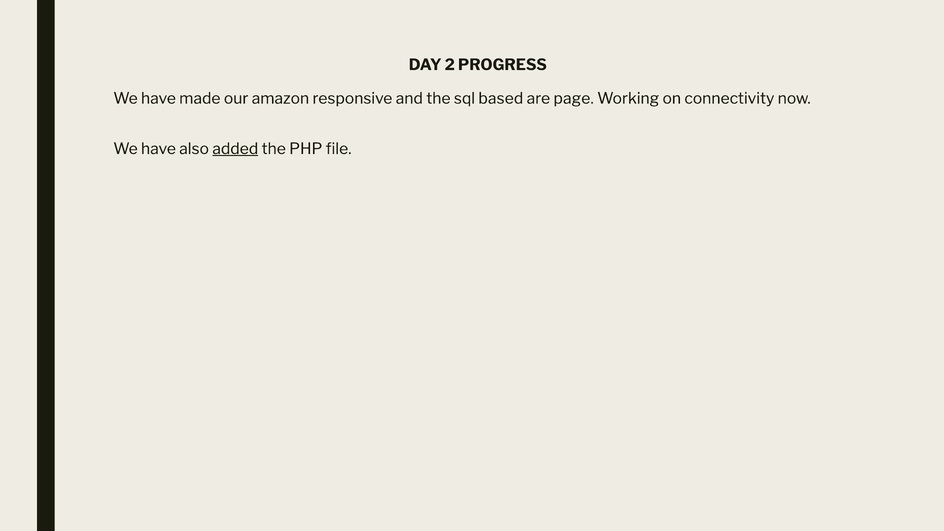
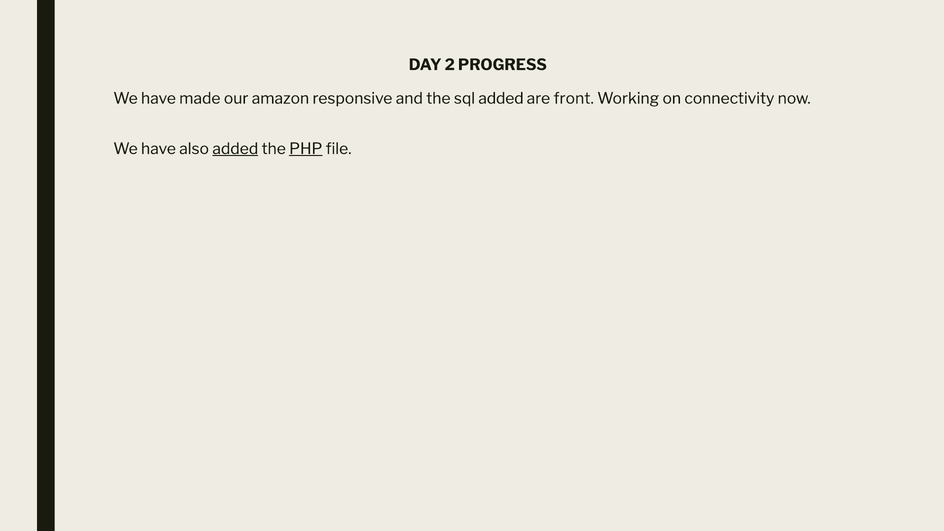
sql based: based -> added
page: page -> front
PHP underline: none -> present
